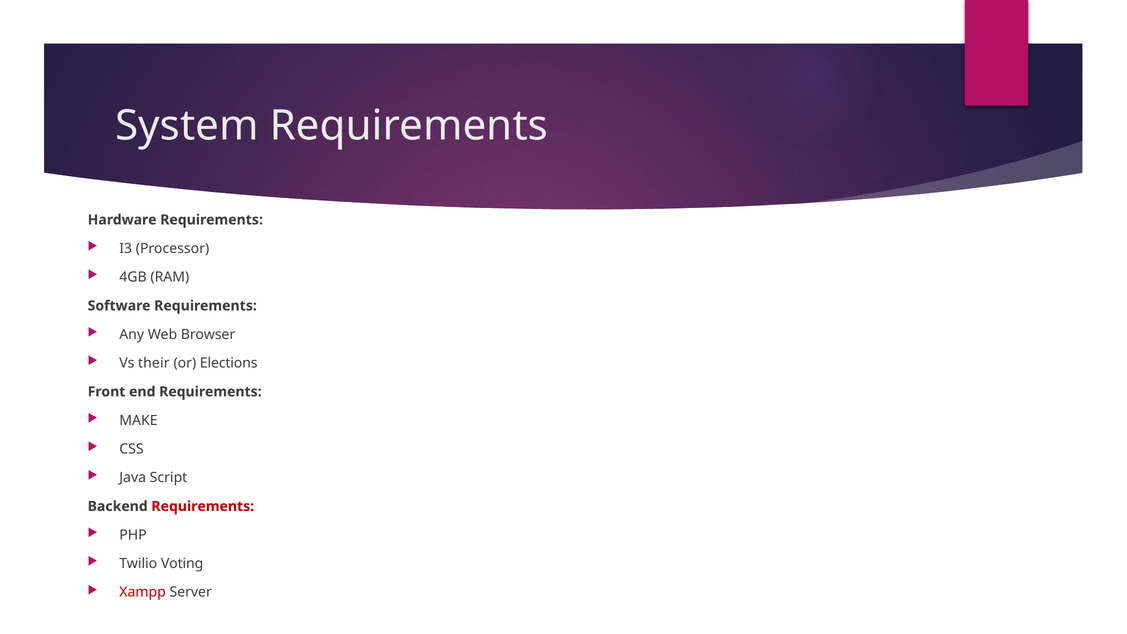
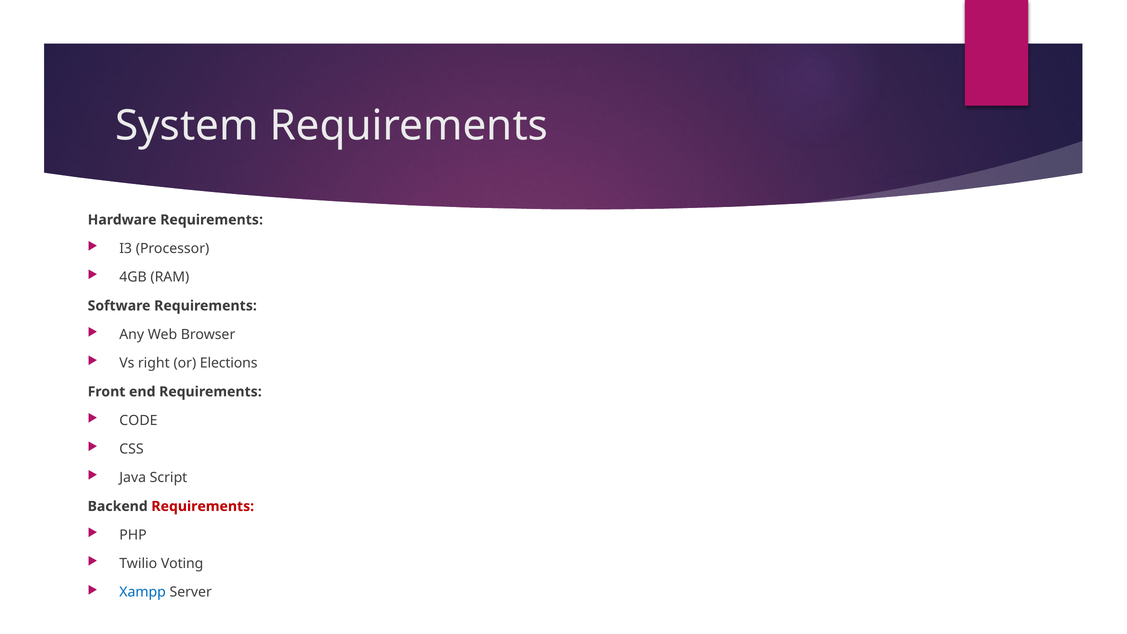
their: their -> right
MAKE: MAKE -> CODE
Xampp colour: red -> blue
